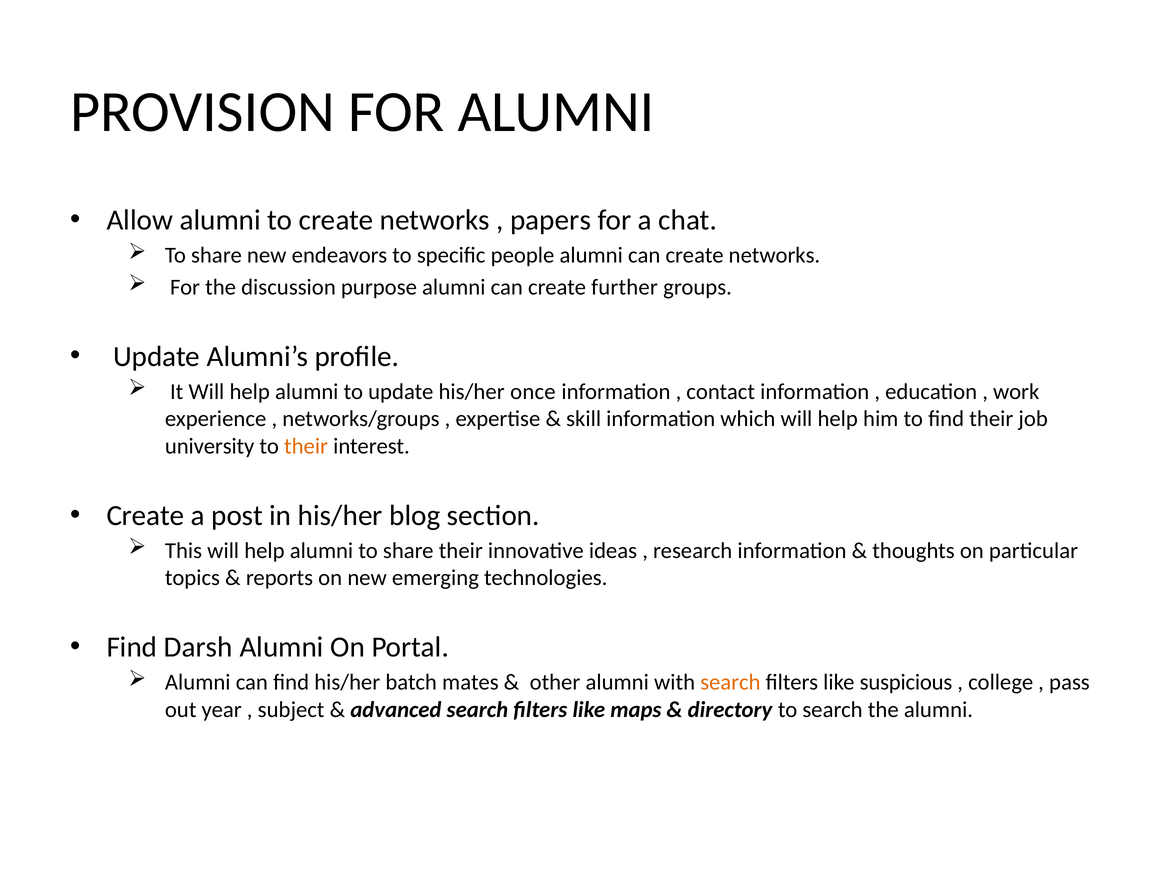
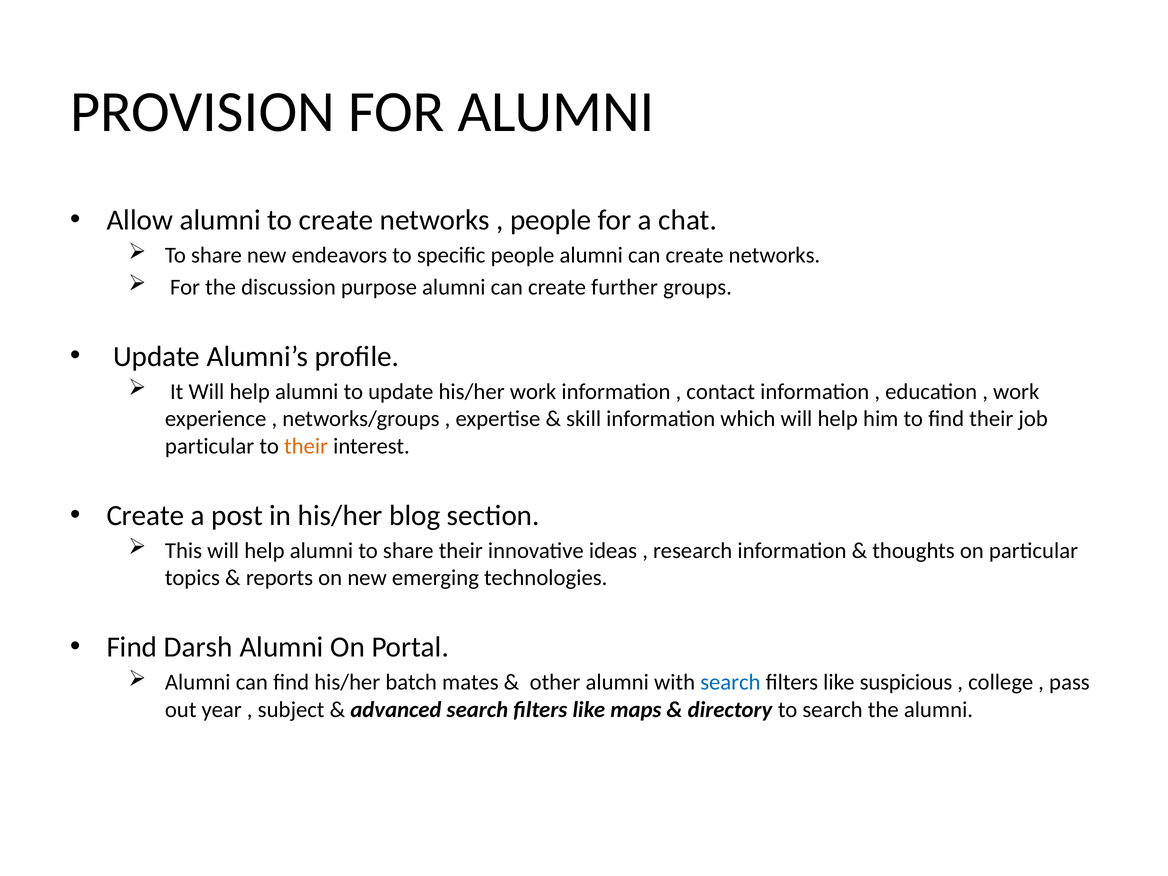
papers at (551, 220): papers -> people
his/her once: once -> work
university at (210, 446): university -> particular
search at (730, 682) colour: orange -> blue
